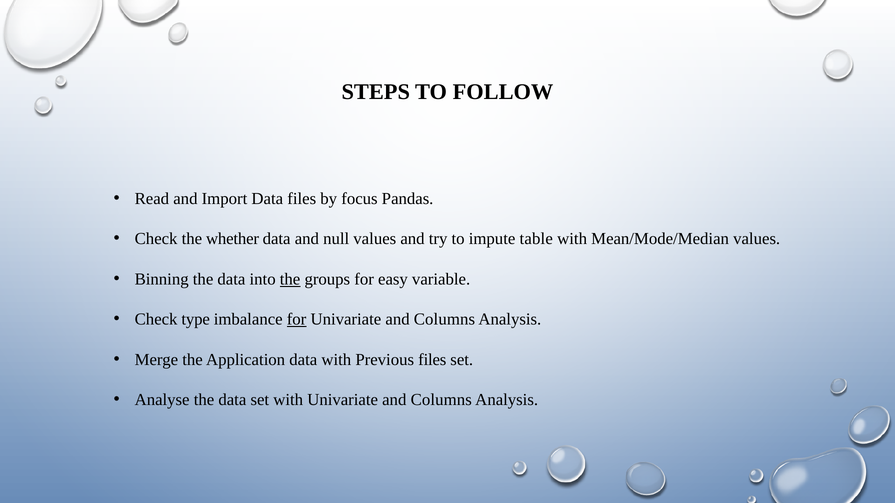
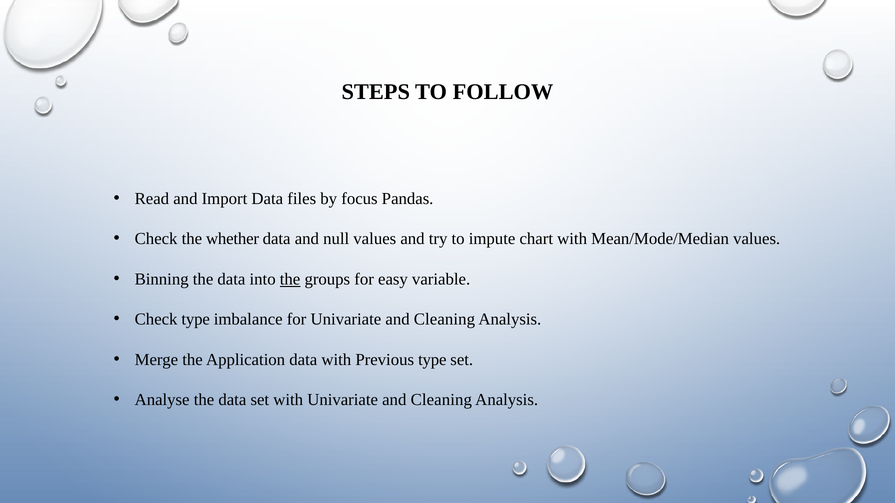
table: table -> chart
for at (297, 320) underline: present -> none
Columns at (444, 320): Columns -> Cleaning
Previous files: files -> type
with Univariate and Columns: Columns -> Cleaning
